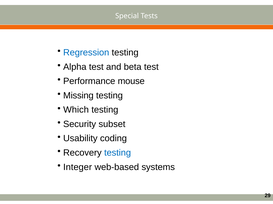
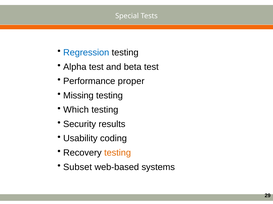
mouse: mouse -> proper
subset: subset -> results
testing at (118, 153) colour: blue -> orange
Integer: Integer -> Subset
